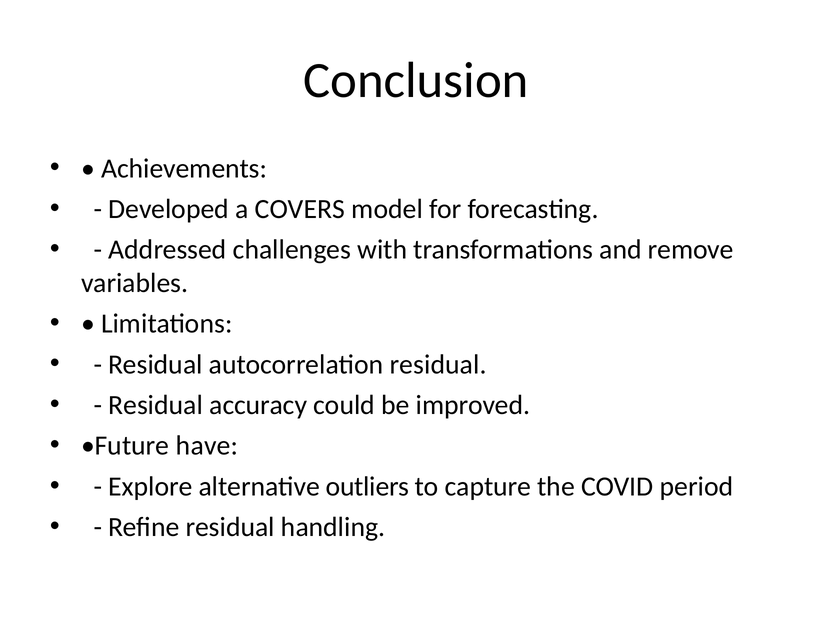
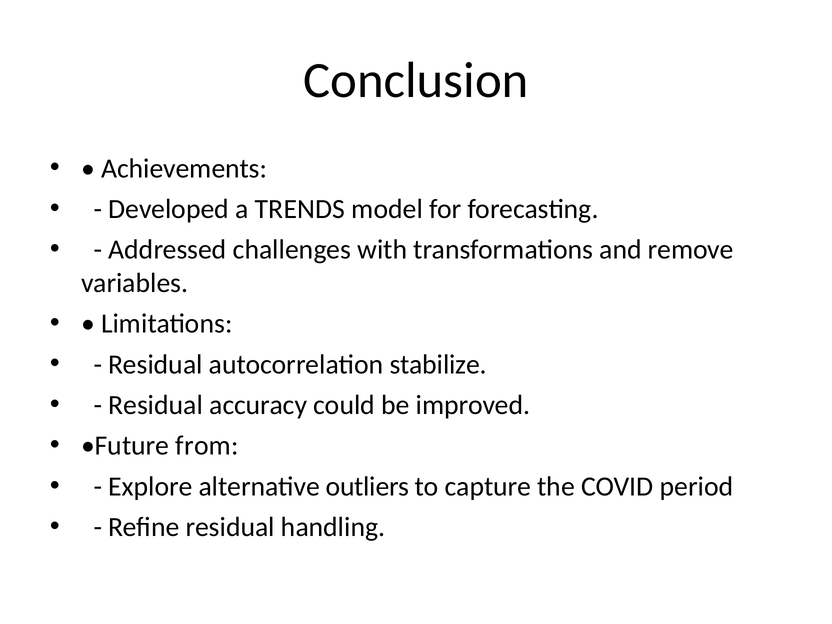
COVERS: COVERS -> TRENDS
autocorrelation residual: residual -> stabilize
have: have -> from
